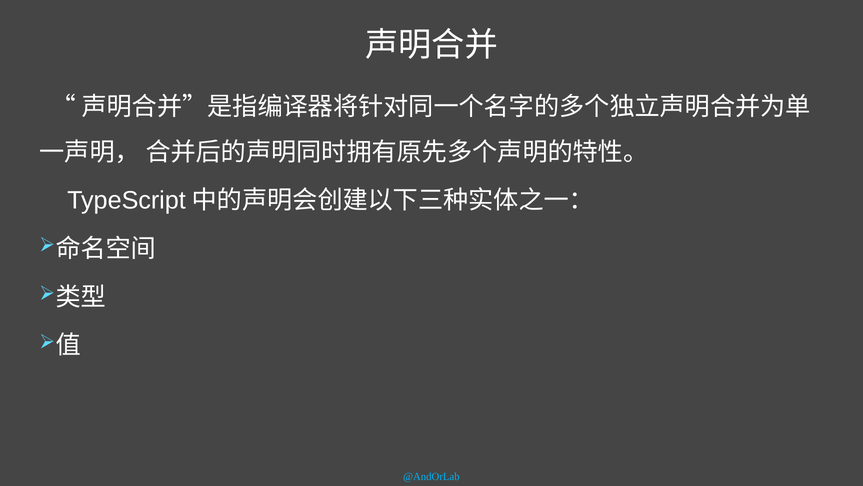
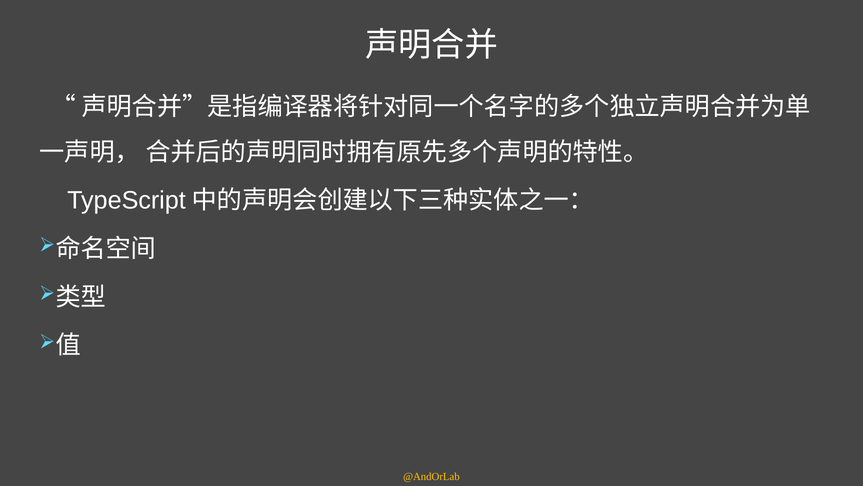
@AndOrLab colour: light blue -> yellow
